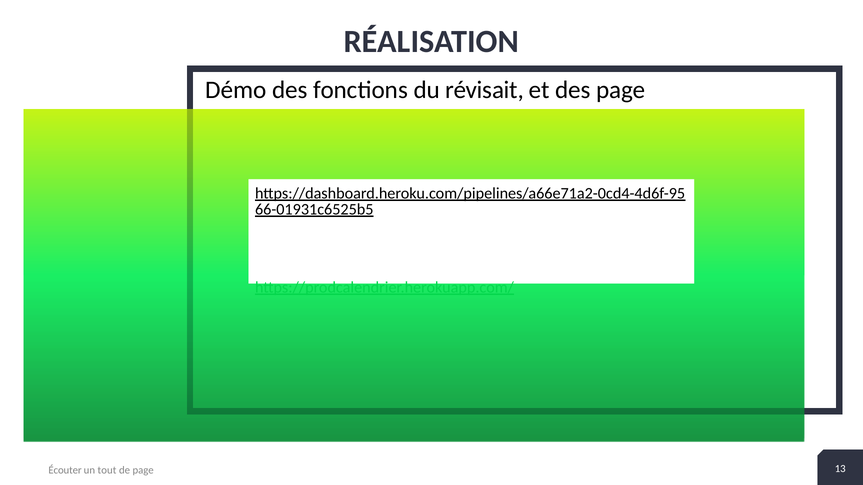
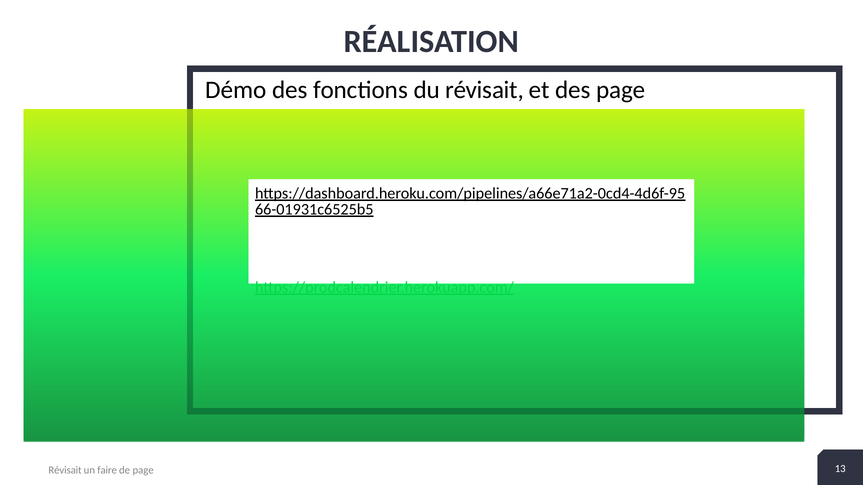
Écouter at (65, 471): Écouter -> Révisait
tout: tout -> faire
